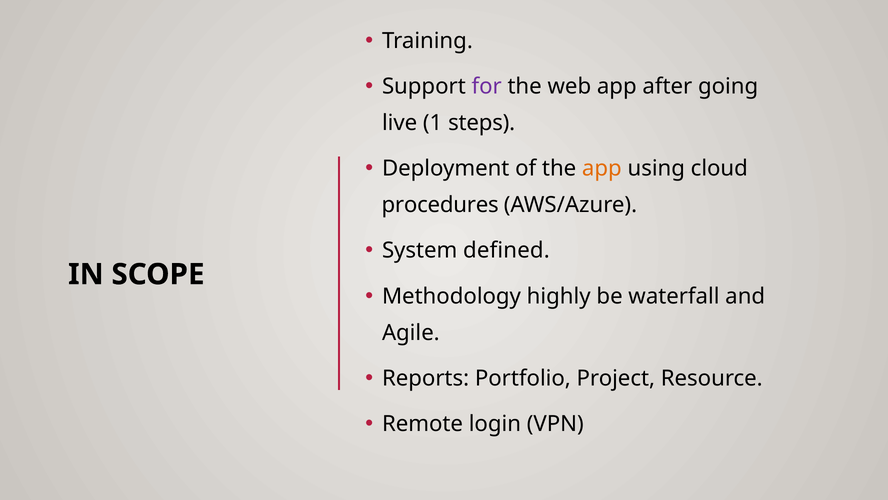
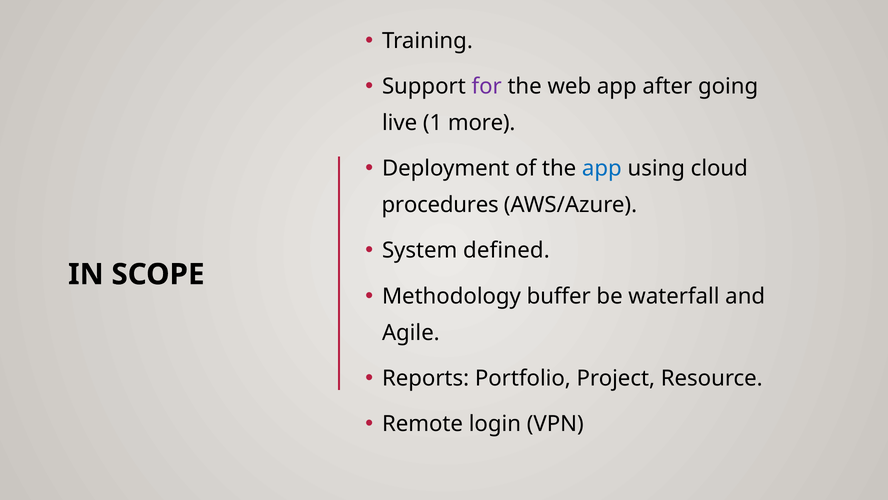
steps: steps -> more
app at (602, 168) colour: orange -> blue
highly: highly -> buffer
